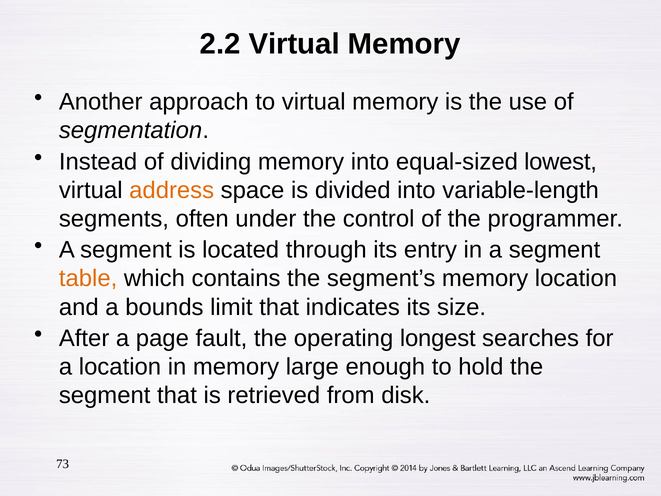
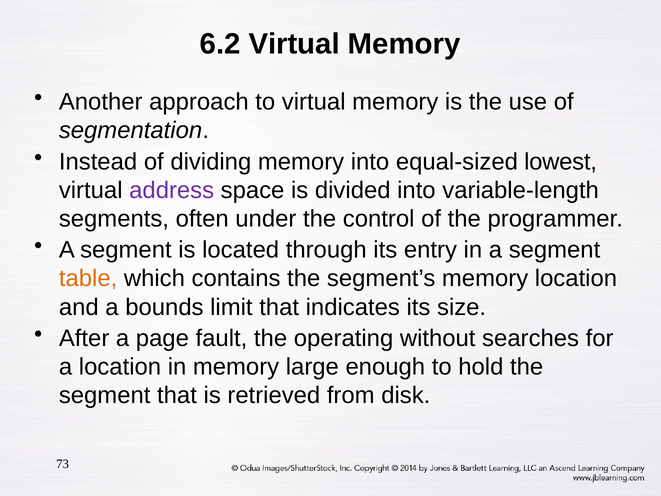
2.2: 2.2 -> 6.2
address colour: orange -> purple
longest: longest -> without
